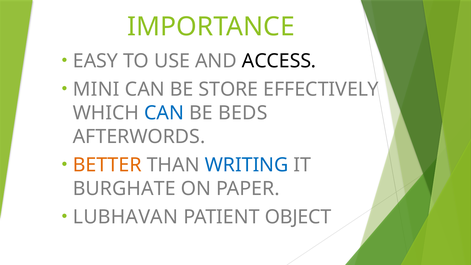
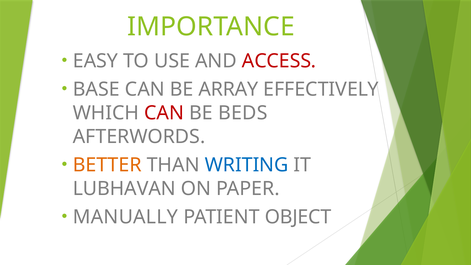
ACCESS colour: black -> red
MINI: MINI -> BASE
STORE: STORE -> ARRAY
CAN at (164, 113) colour: blue -> red
BURGHATE: BURGHATE -> LUBHAVAN
LUBHAVAN: LUBHAVAN -> MANUALLY
